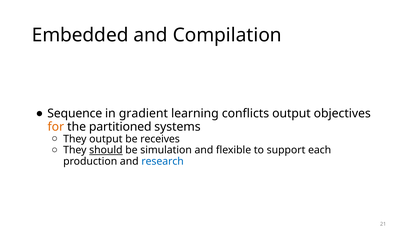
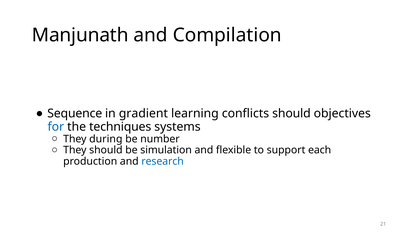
Embedded: Embedded -> Manjunath
conflicts output: output -> should
for colour: orange -> blue
partitioned: partitioned -> techniques
They output: output -> during
receives: receives -> number
should at (106, 150) underline: present -> none
